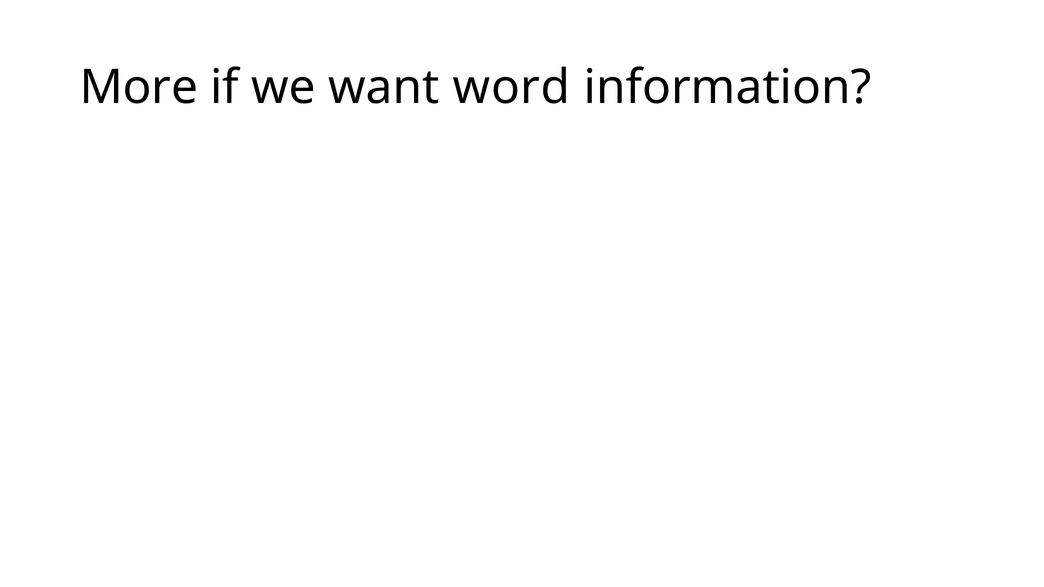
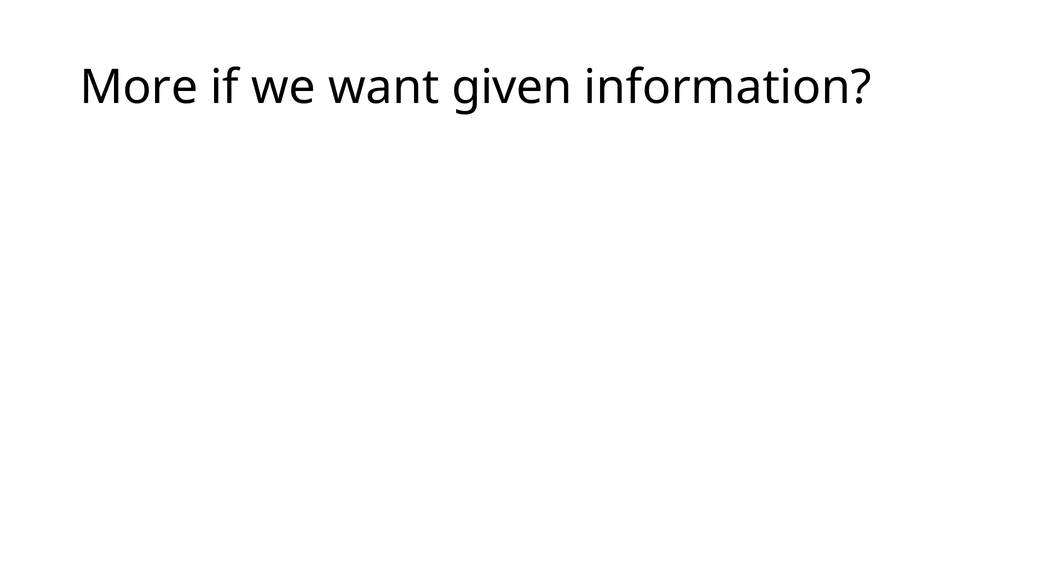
word: word -> given
